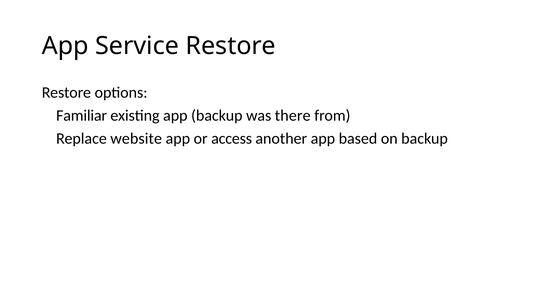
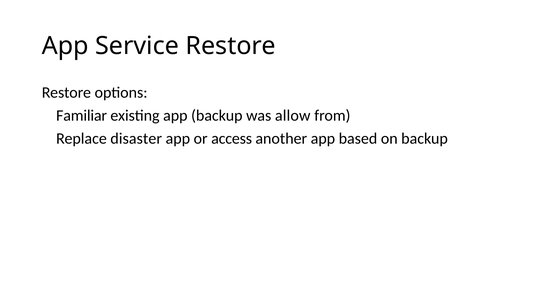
there: there -> allow
website: website -> disaster
